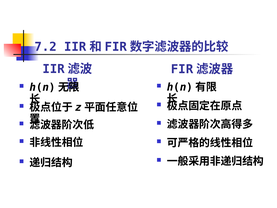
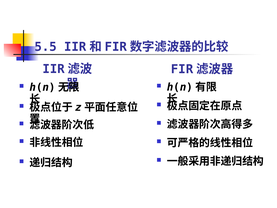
7.2: 7.2 -> 5.5
